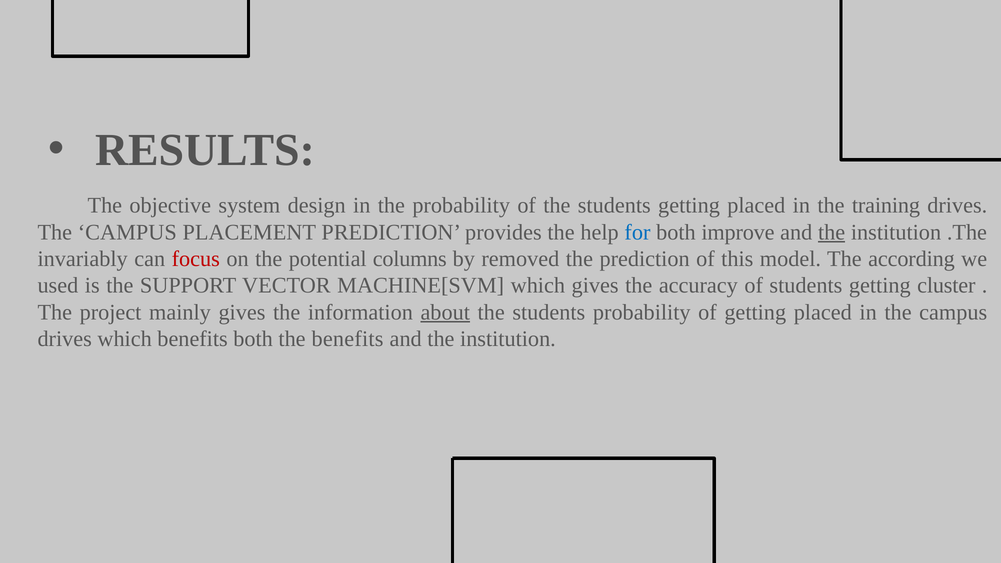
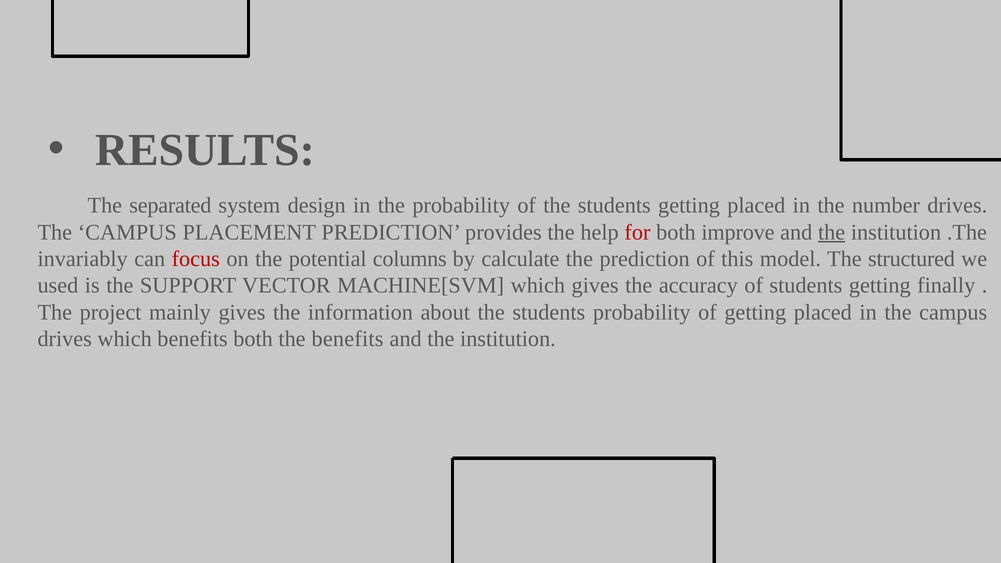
objective: objective -> separated
training: training -> number
for colour: blue -> red
removed: removed -> calculate
according: according -> structured
cluster: cluster -> finally
about underline: present -> none
